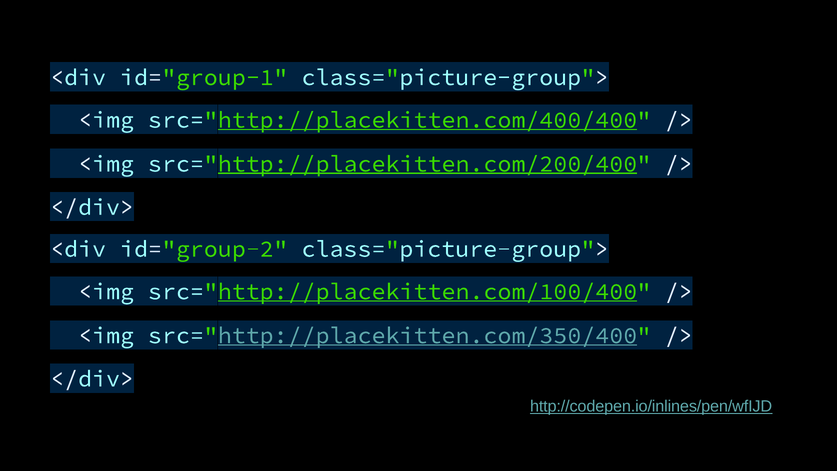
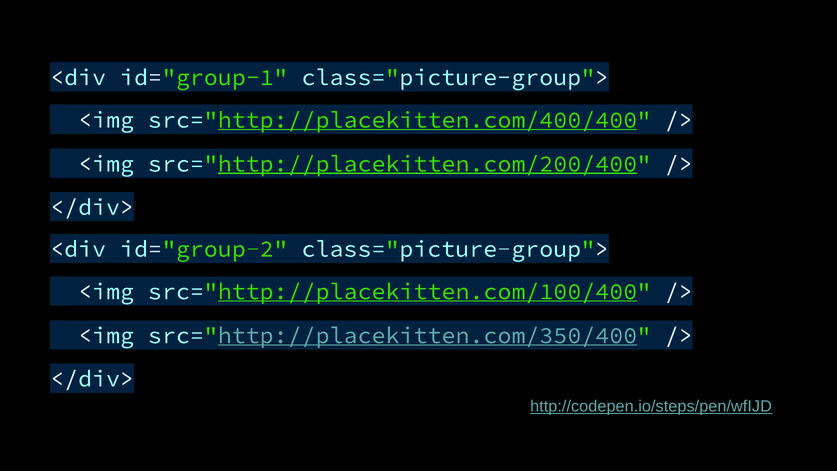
http://codepen.io/inlines/pen/wfIJD: http://codepen.io/inlines/pen/wfIJD -> http://codepen.io/steps/pen/wfIJD
